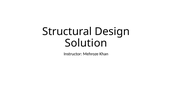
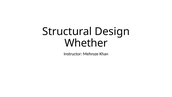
Solution: Solution -> Whether
